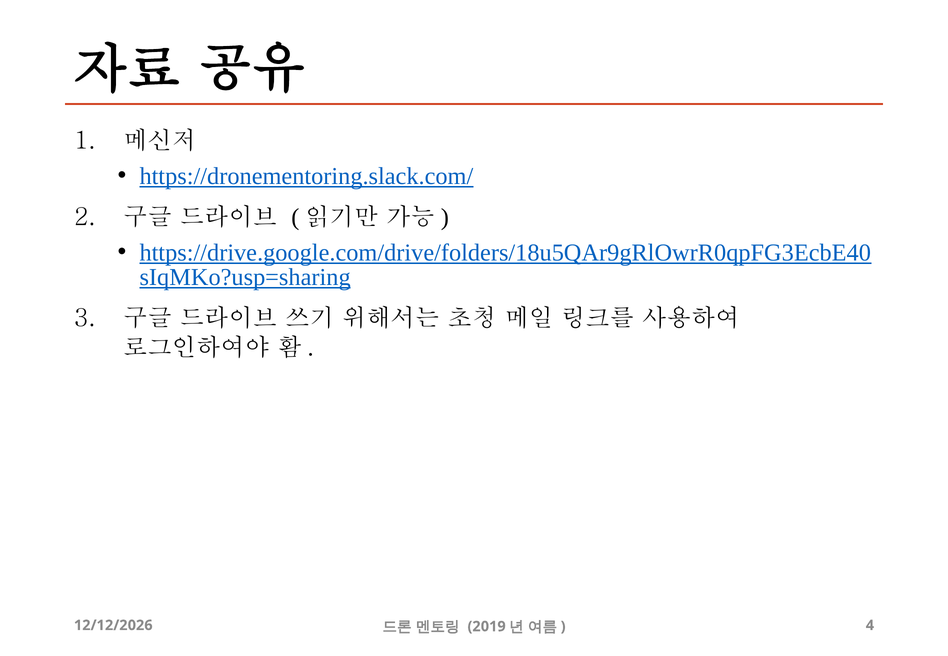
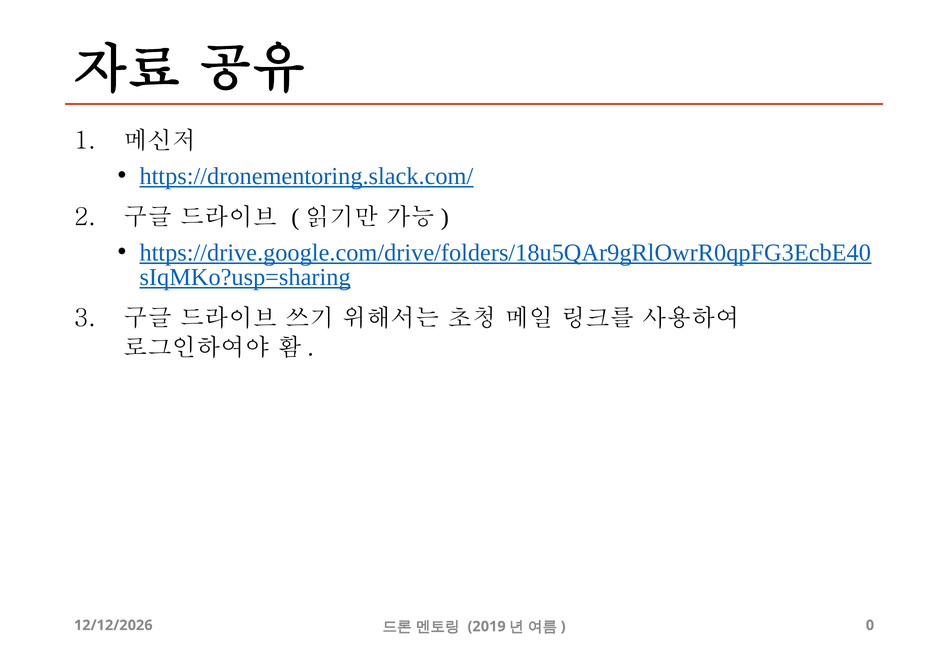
4: 4 -> 0
